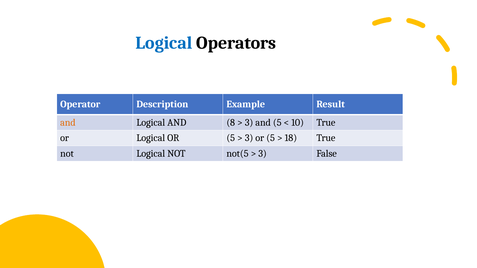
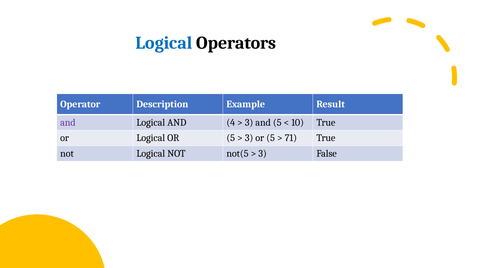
and at (68, 123) colour: orange -> purple
8: 8 -> 4
18: 18 -> 71
